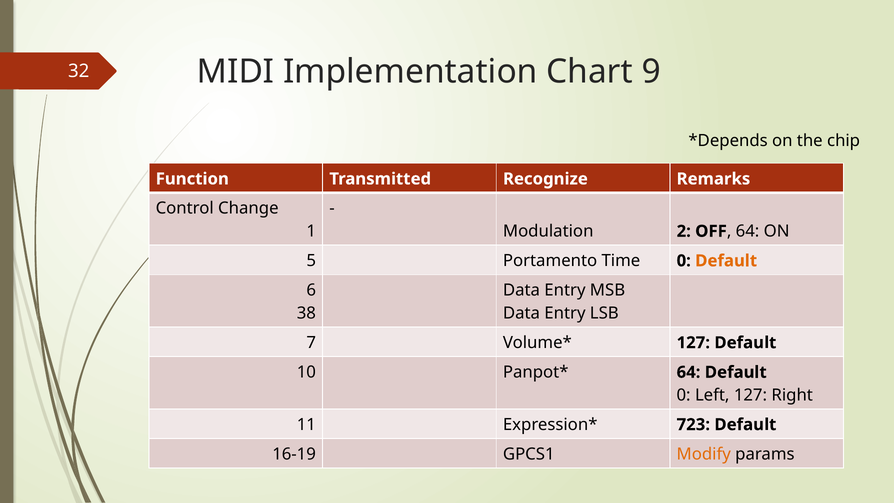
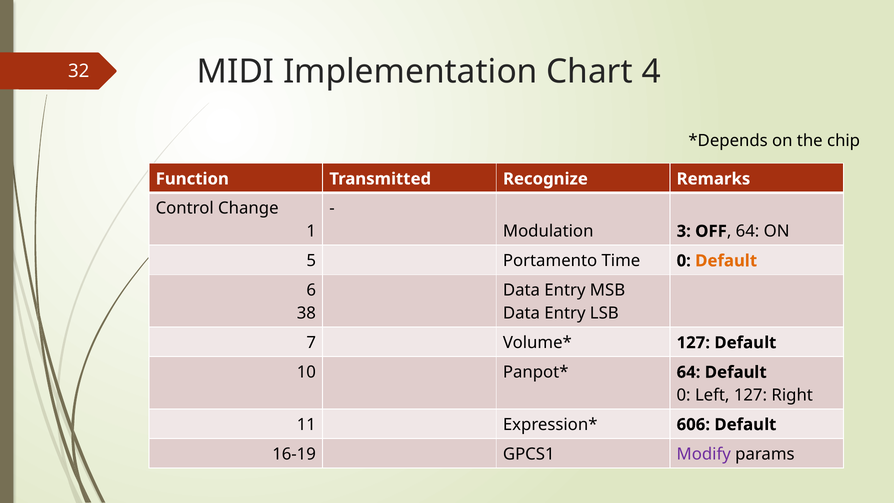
9: 9 -> 4
2: 2 -> 3
723: 723 -> 606
Modify colour: orange -> purple
